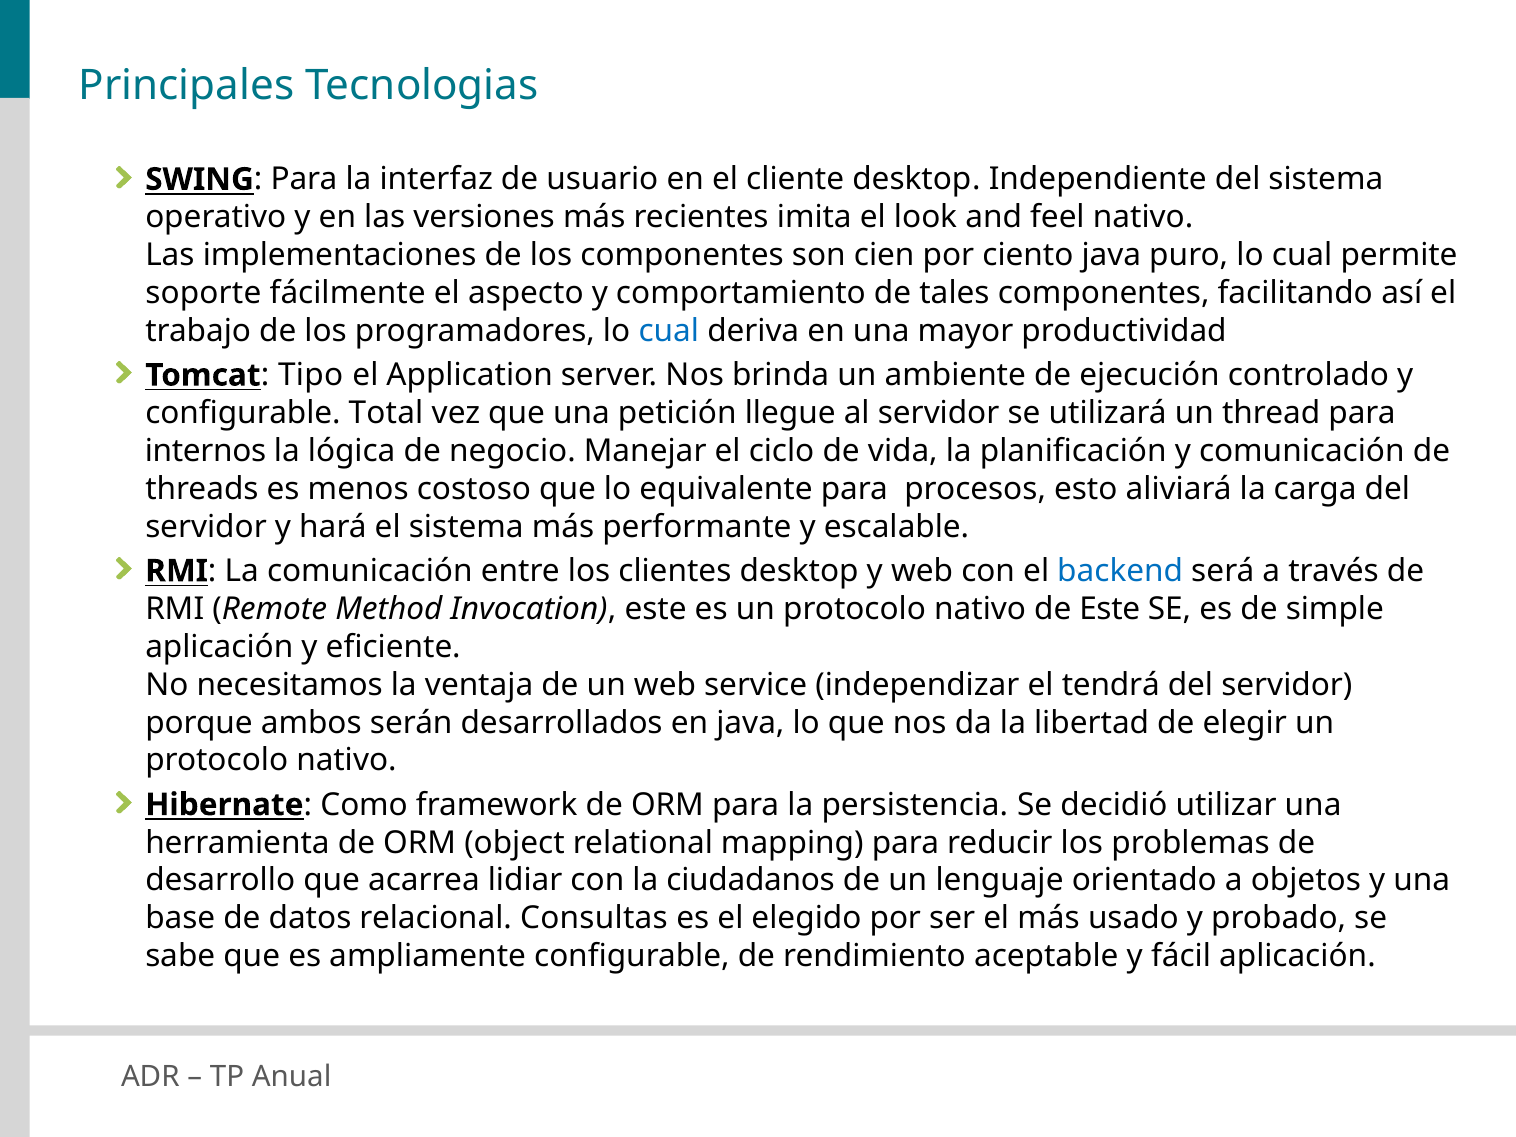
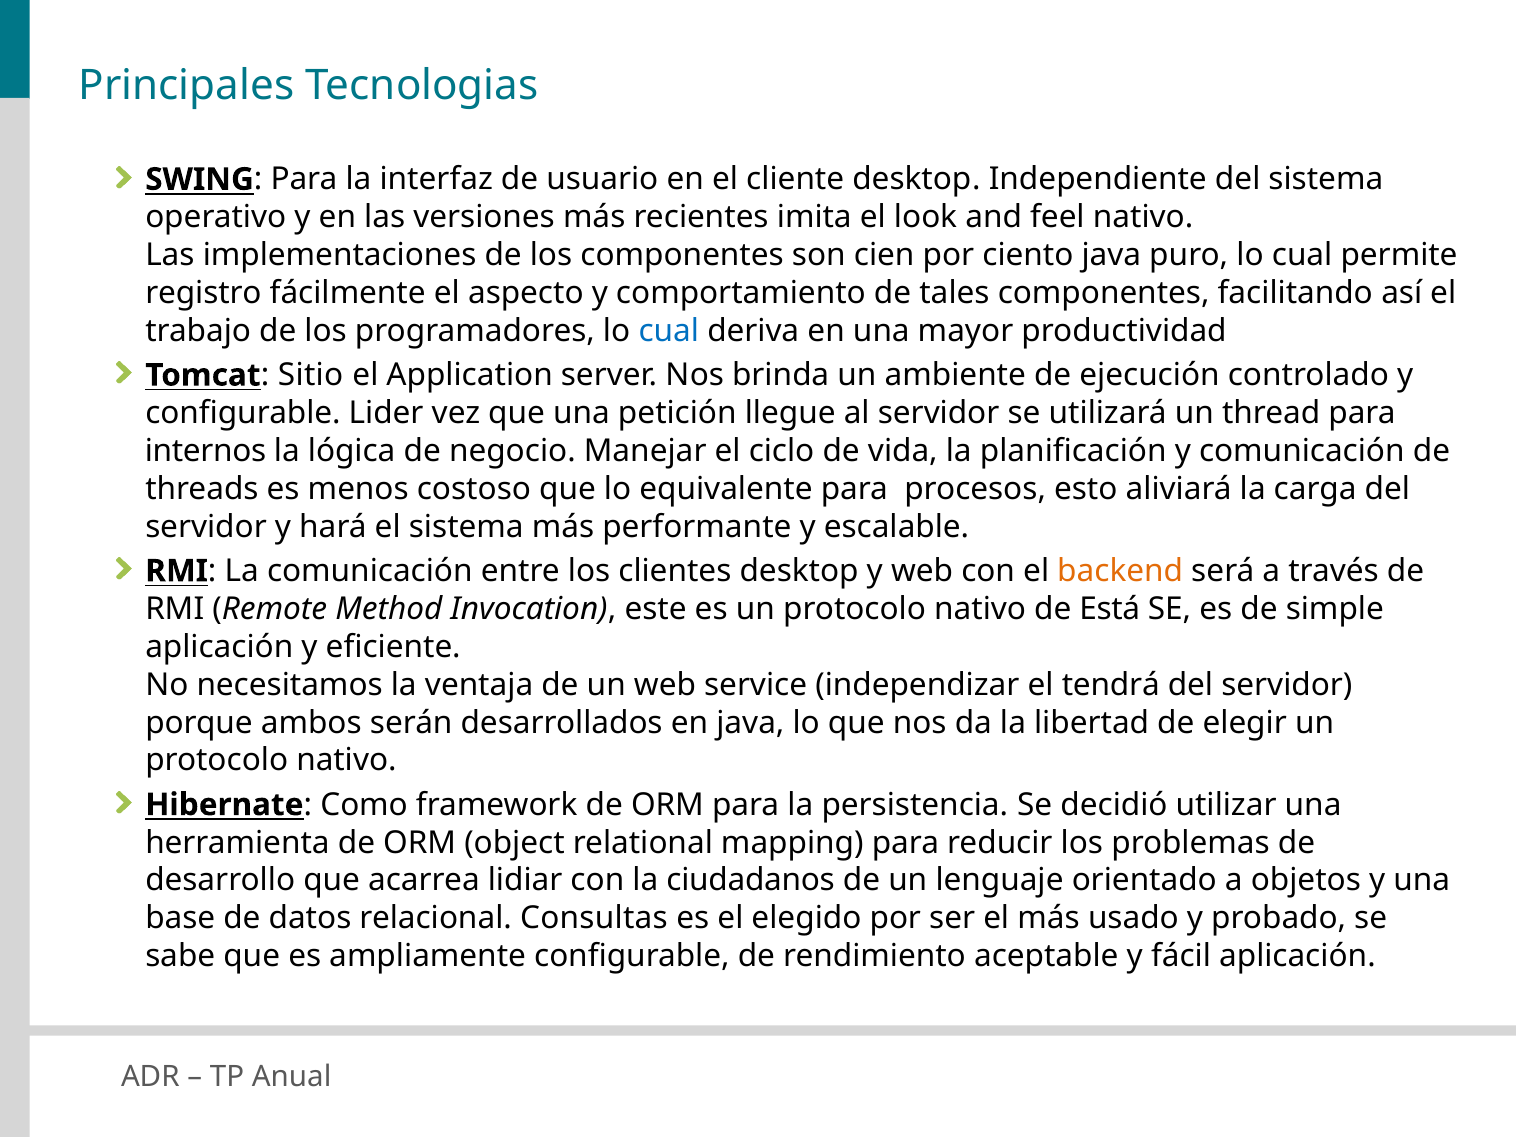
soporte: soporte -> registro
Tipo: Tipo -> Sitio
Total: Total -> Lider
backend colour: blue -> orange
de Este: Este -> Está
